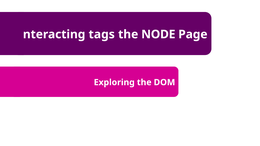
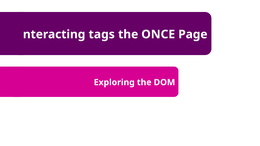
NODE: NODE -> ONCE
